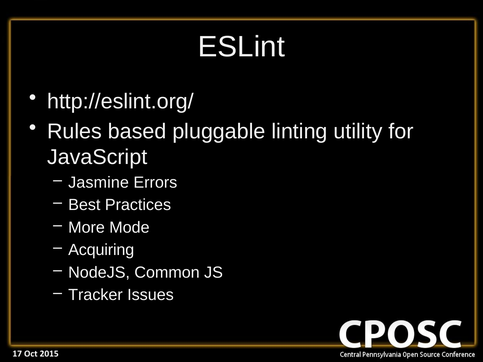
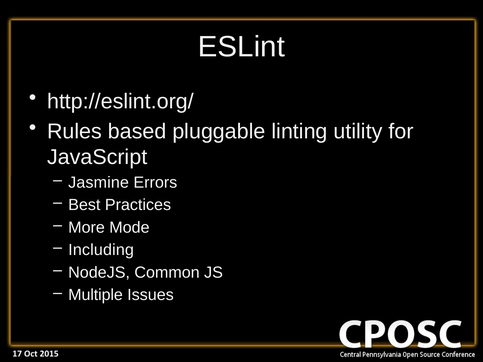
Acquiring: Acquiring -> Including
Tracker: Tracker -> Multiple
